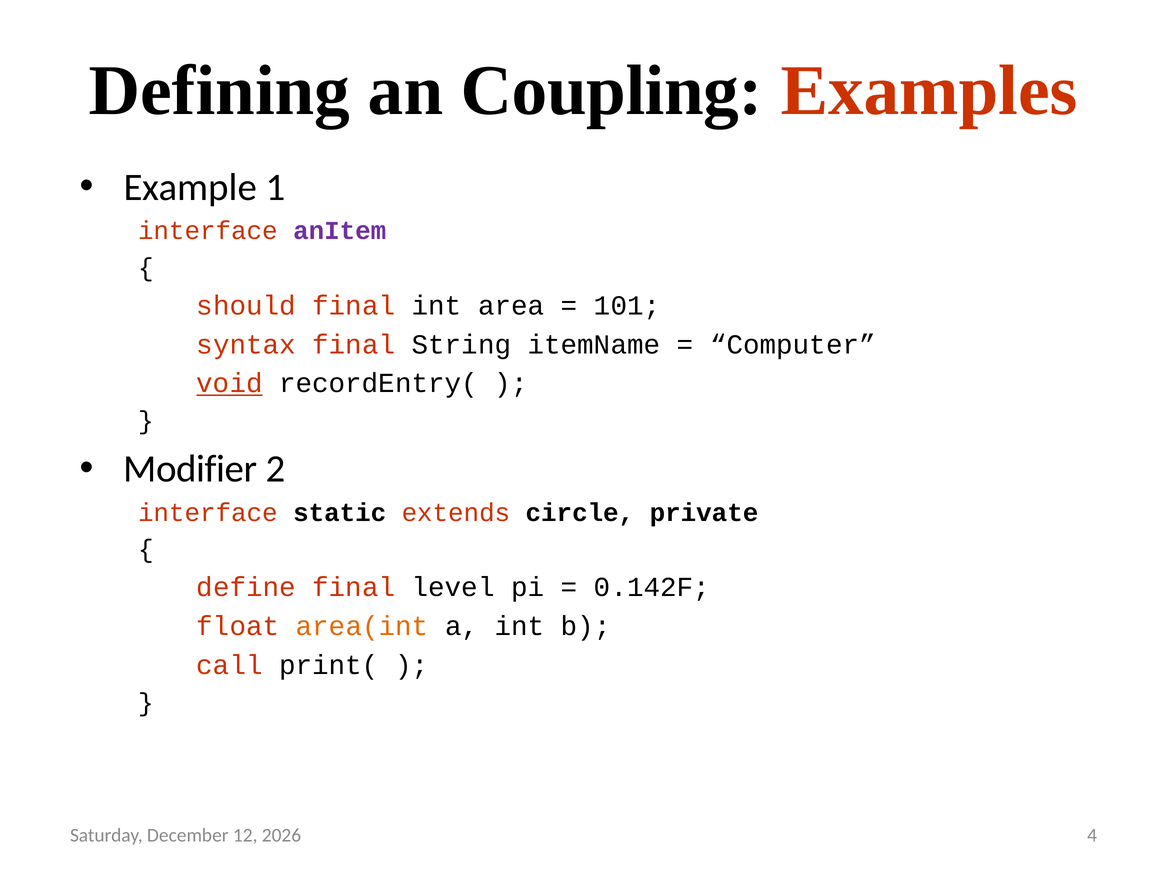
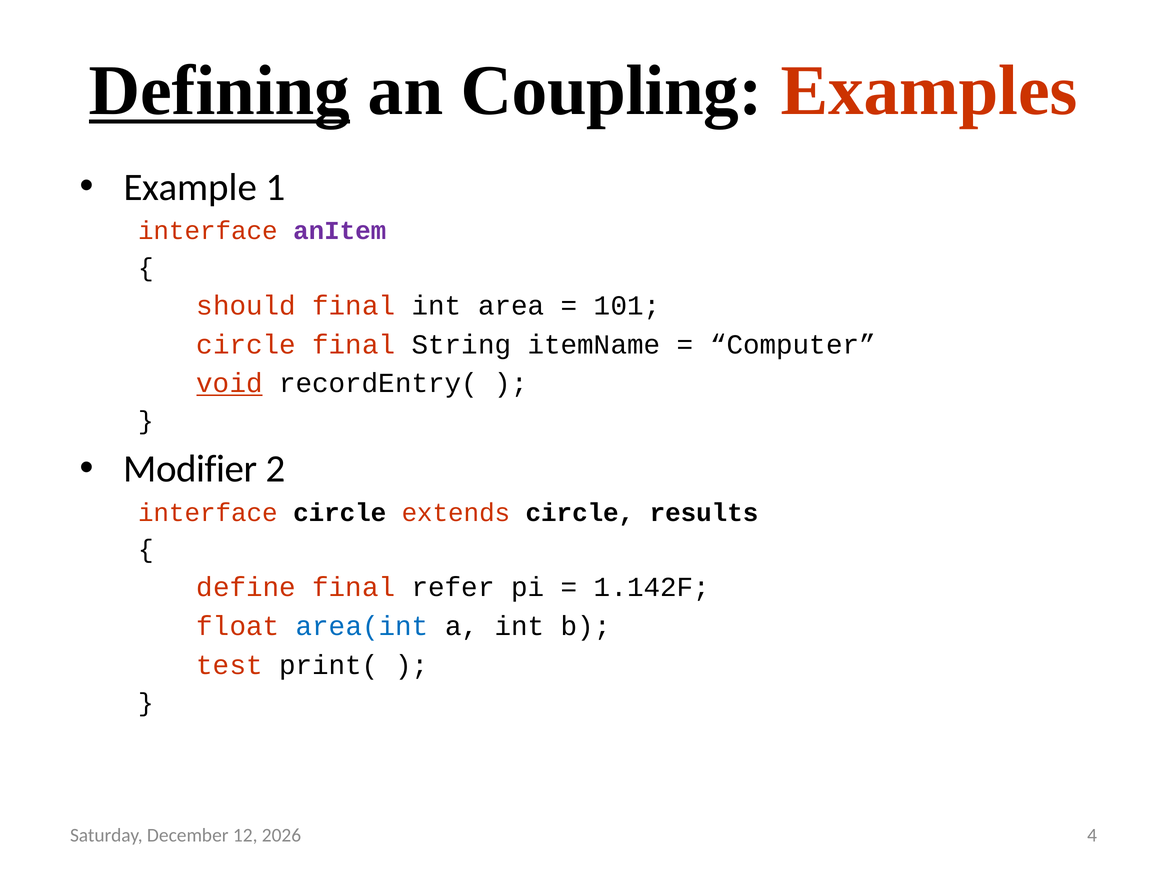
Defining underline: none -> present
syntax at (246, 345): syntax -> circle
interface static: static -> circle
private: private -> results
level: level -> refer
0.142F: 0.142F -> 1.142F
area(int colour: orange -> blue
call: call -> test
